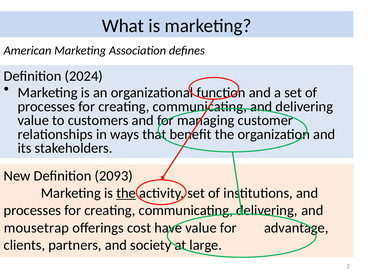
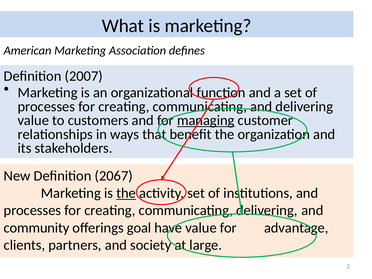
2024: 2024 -> 2007
managing underline: none -> present
2093: 2093 -> 2067
mousetrap: mousetrap -> community
cost: cost -> goal
